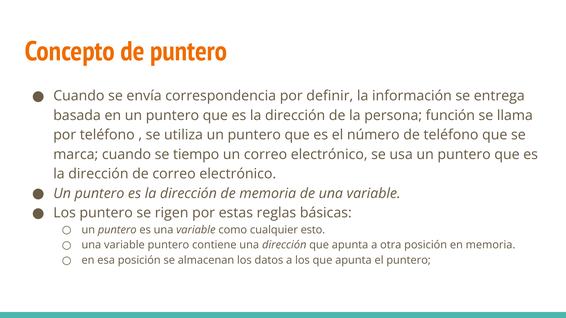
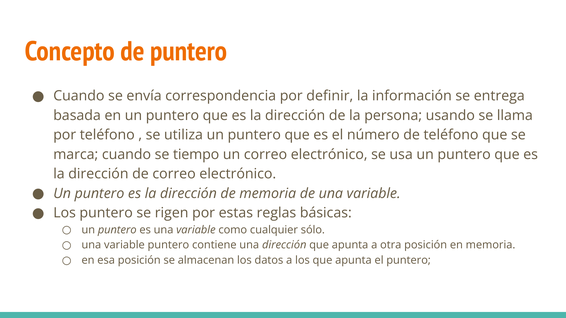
función: función -> usando
esto: esto -> sólo
